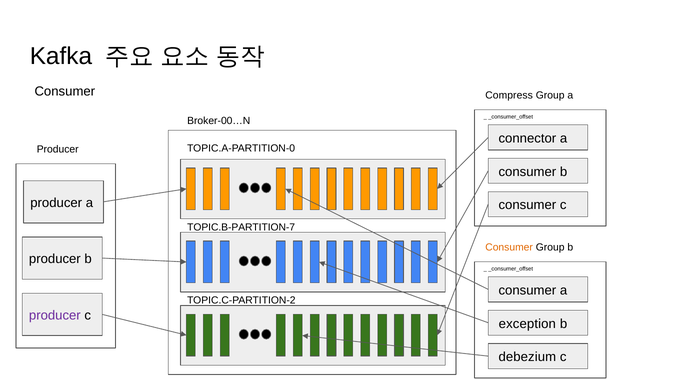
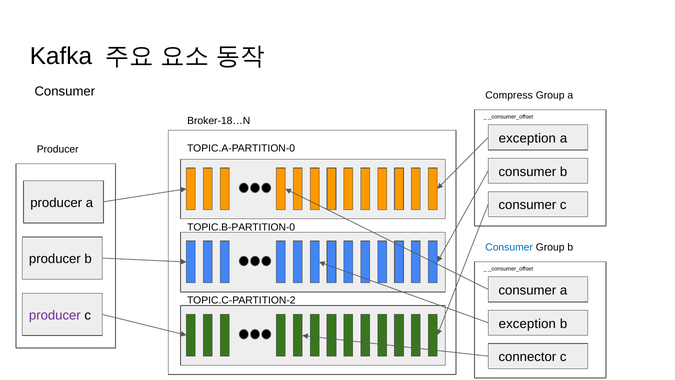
Broker-00…N: Broker-00…N -> Broker-18…N
connector at (527, 138): connector -> exception
TOPIC.B-PARTITION-7: TOPIC.B-PARTITION-7 -> TOPIC.B-PARTITION-0
Consumer at (509, 247) colour: orange -> blue
debezium: debezium -> connector
